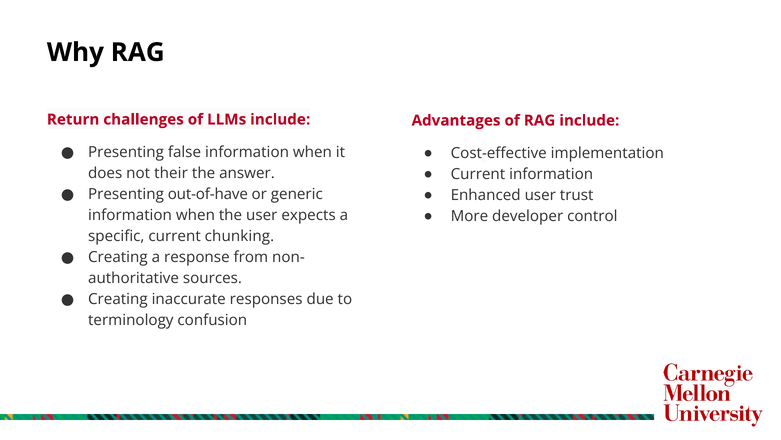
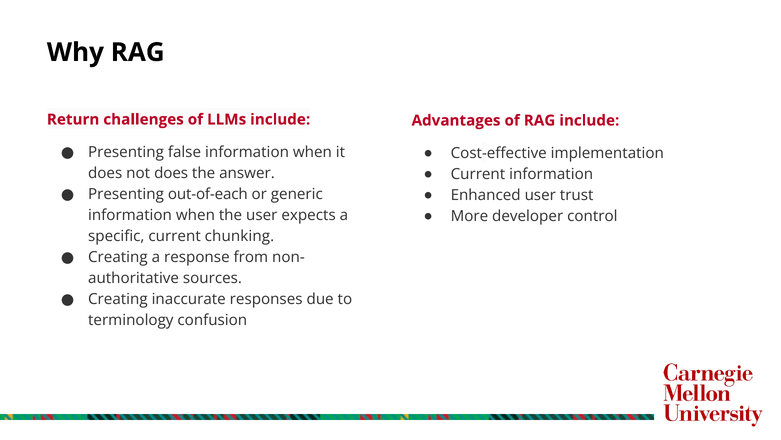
not their: their -> does
out-of-have: out-of-have -> out-of-each
